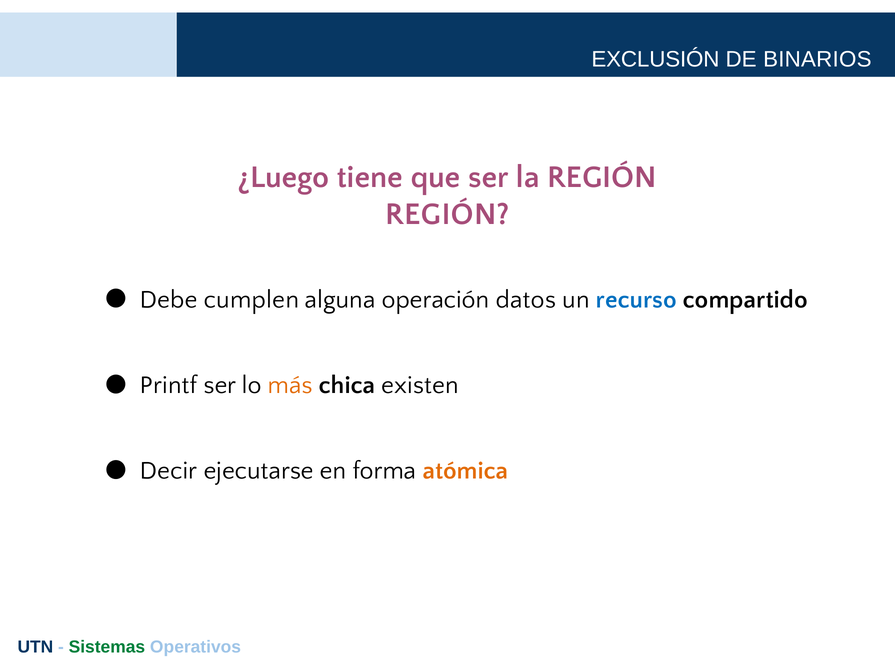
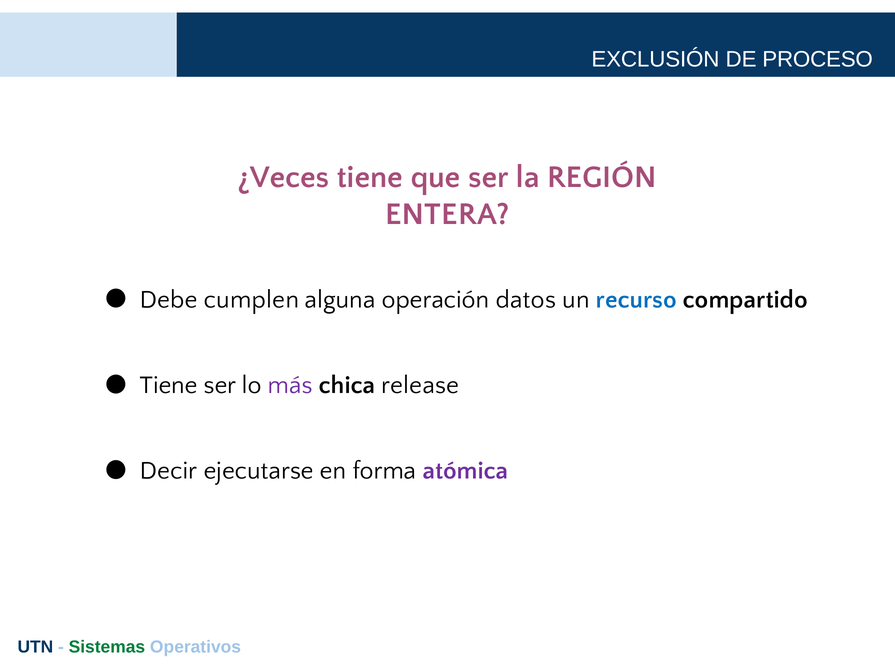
BINARIOS: BINARIOS -> PROCESO
¿Luego: ¿Luego -> ¿Veces
REGIÓN at (447, 214): REGIÓN -> ENTERA
Printf at (169, 385): Printf -> Tiene
más colour: orange -> purple
existen: existen -> release
atómica colour: orange -> purple
